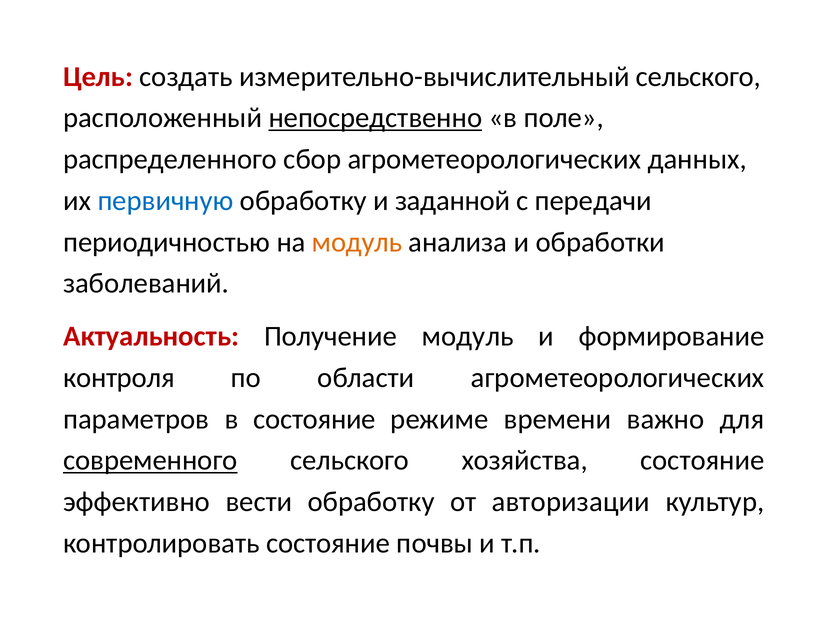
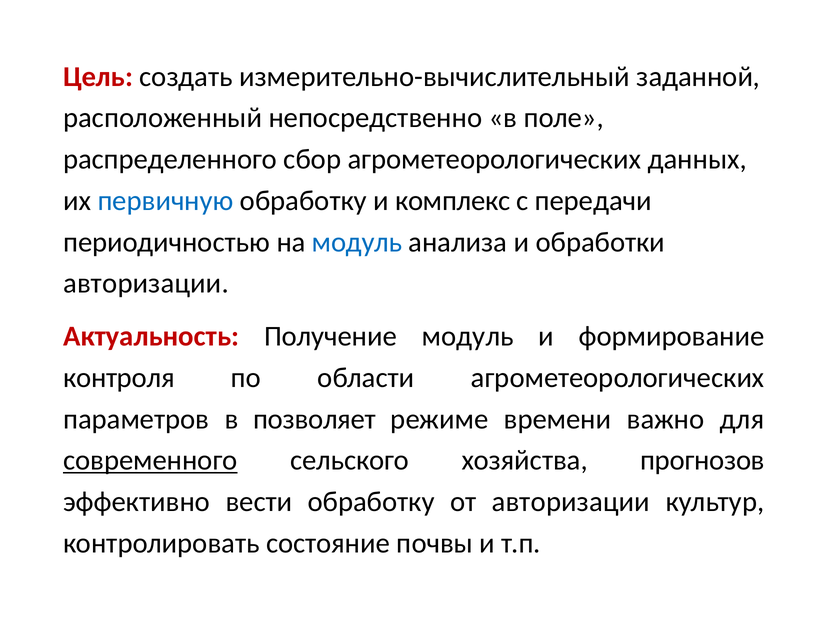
измерительно-вычислительный сельского: сельского -> заданной
непосредственно underline: present -> none
заданной: заданной -> комплекс
модуль at (357, 242) colour: orange -> blue
заболеваний at (146, 283): заболеваний -> авторизации
в состояние: состояние -> позволяет
хозяйства состояние: состояние -> прогнозов
